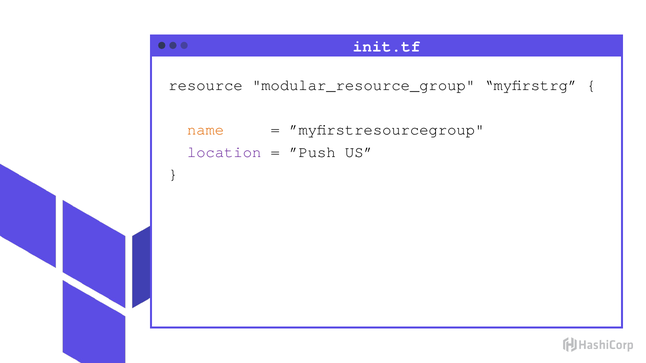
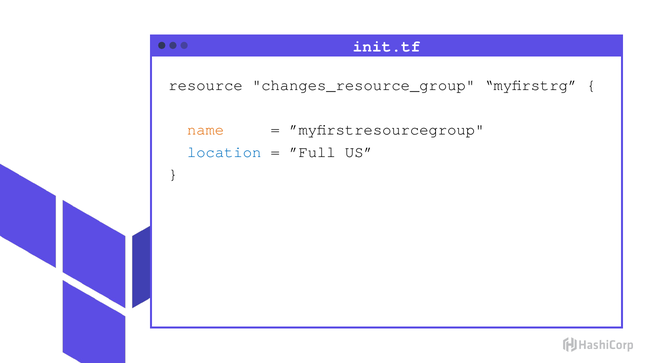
modular_resource_group: modular_resource_group -> changes_resource_group
location colour: purple -> blue
”Push: ”Push -> ”Full
